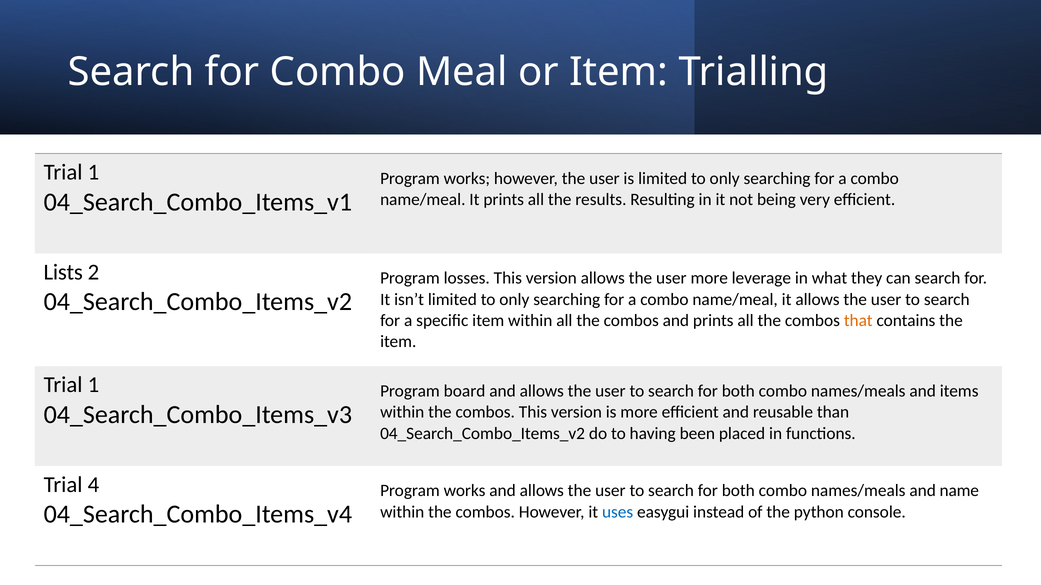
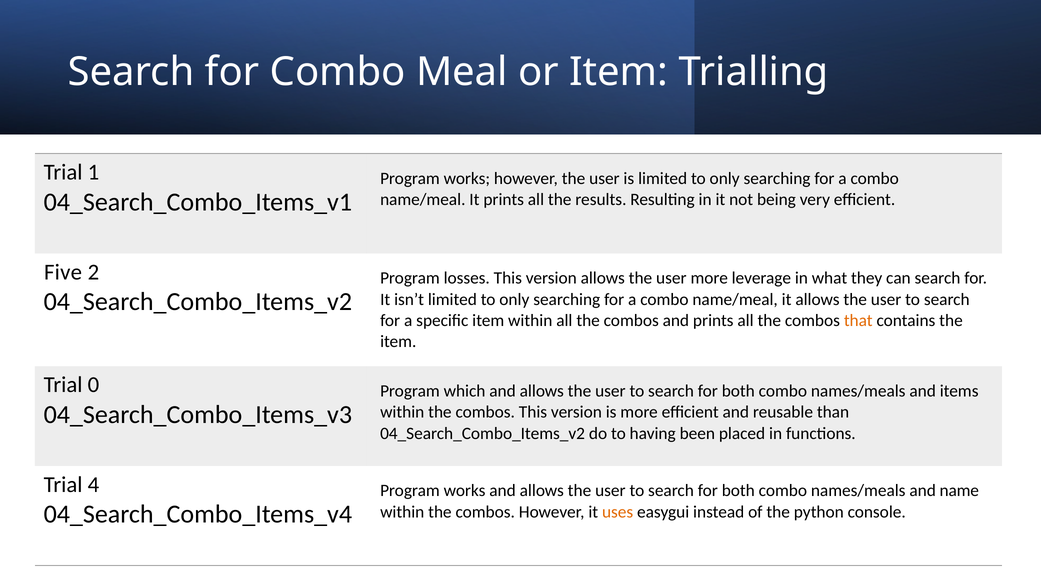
Lists: Lists -> Five
1 at (93, 385): 1 -> 0
board: board -> which
uses colour: blue -> orange
